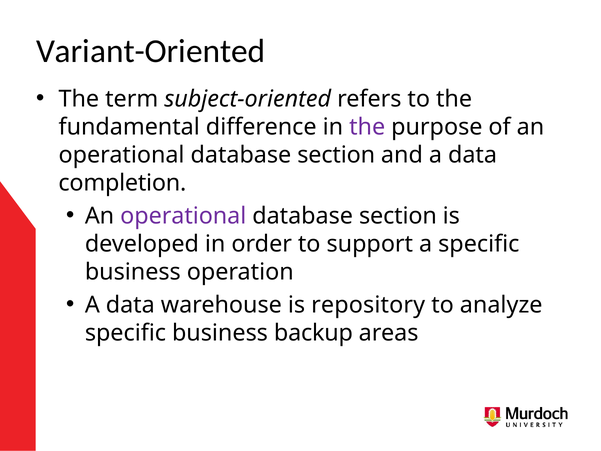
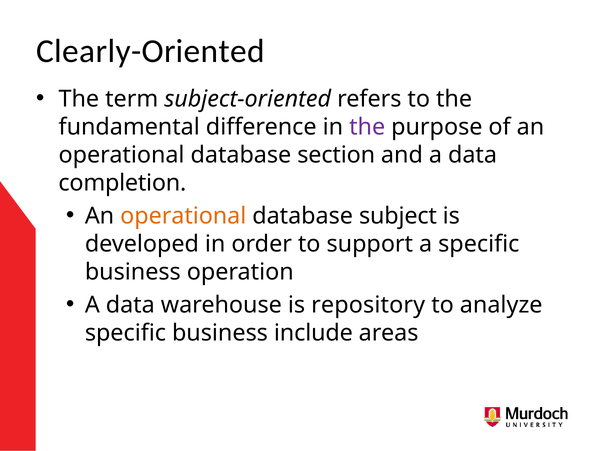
Variant-Oriented: Variant-Oriented -> Clearly-Oriented
operational at (183, 216) colour: purple -> orange
section at (398, 216): section -> subject
backup: backup -> include
